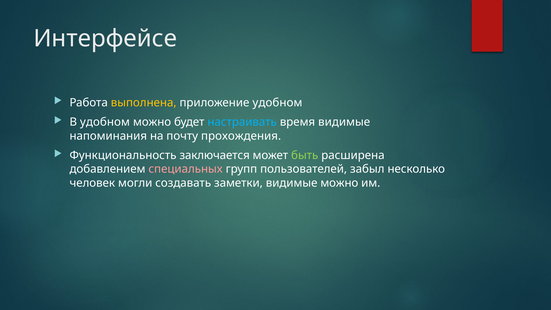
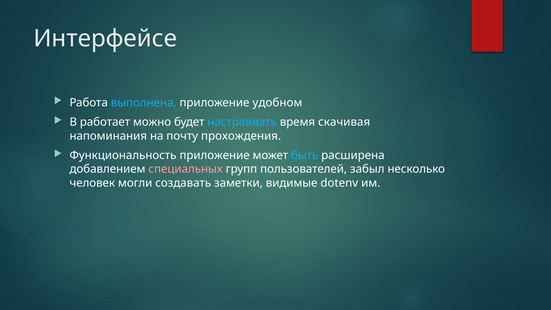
выполнена colour: yellow -> light blue
В удобном: удобном -> работает
время видимые: видимые -> скачивая
Функциональность заключается: заключается -> приложение
быть colour: light green -> light blue
видимые можно: можно -> dotenv
